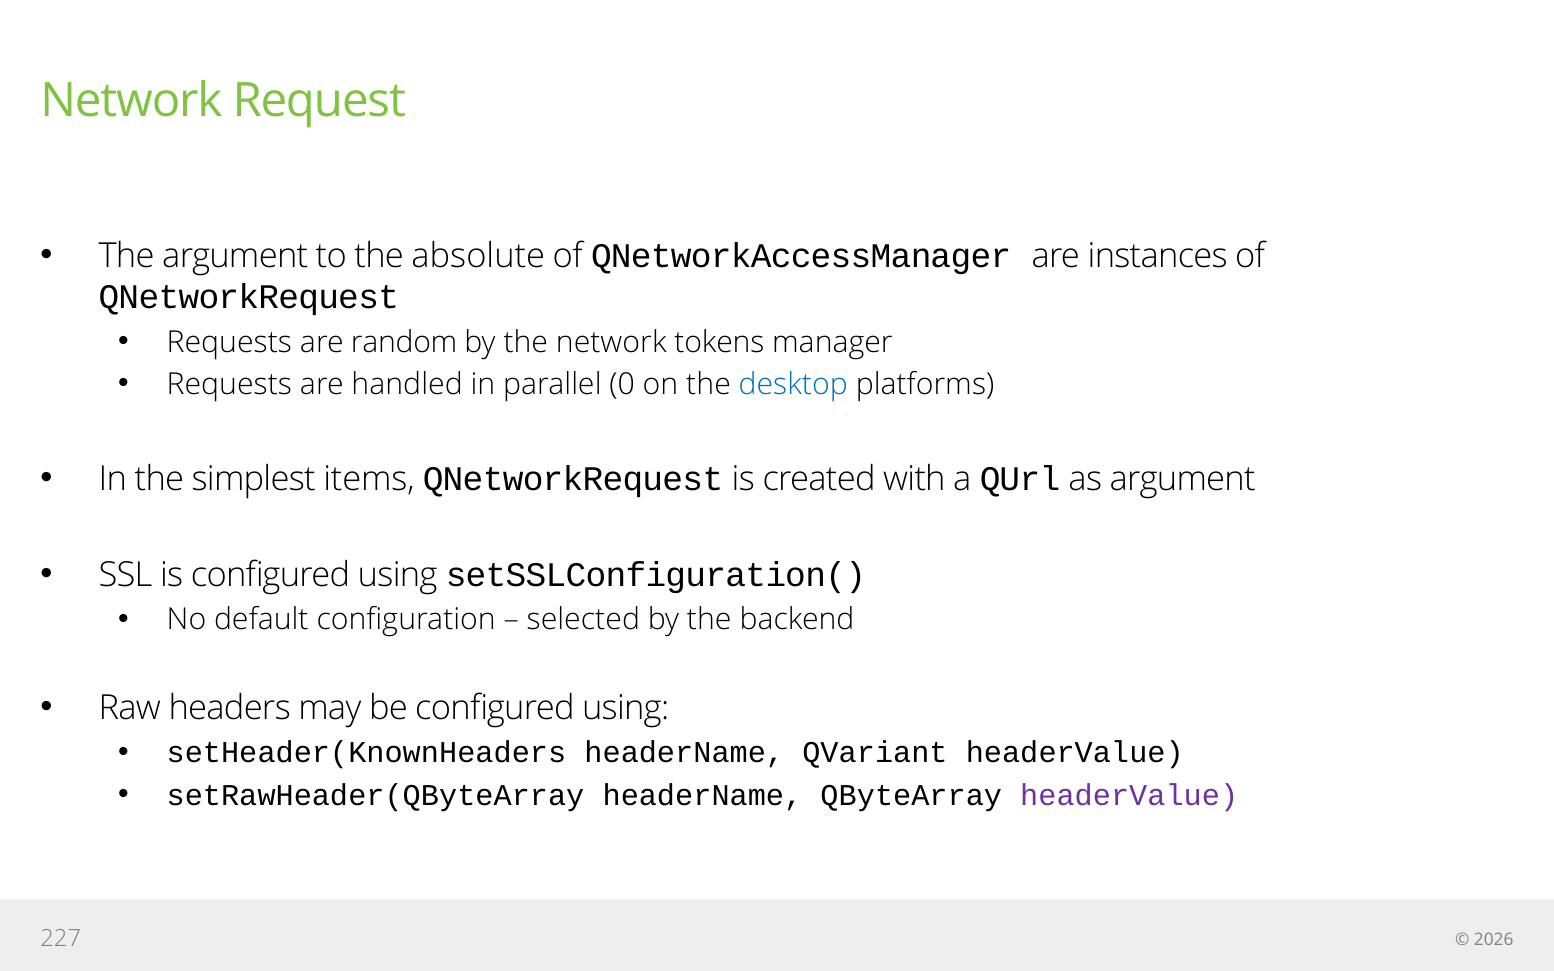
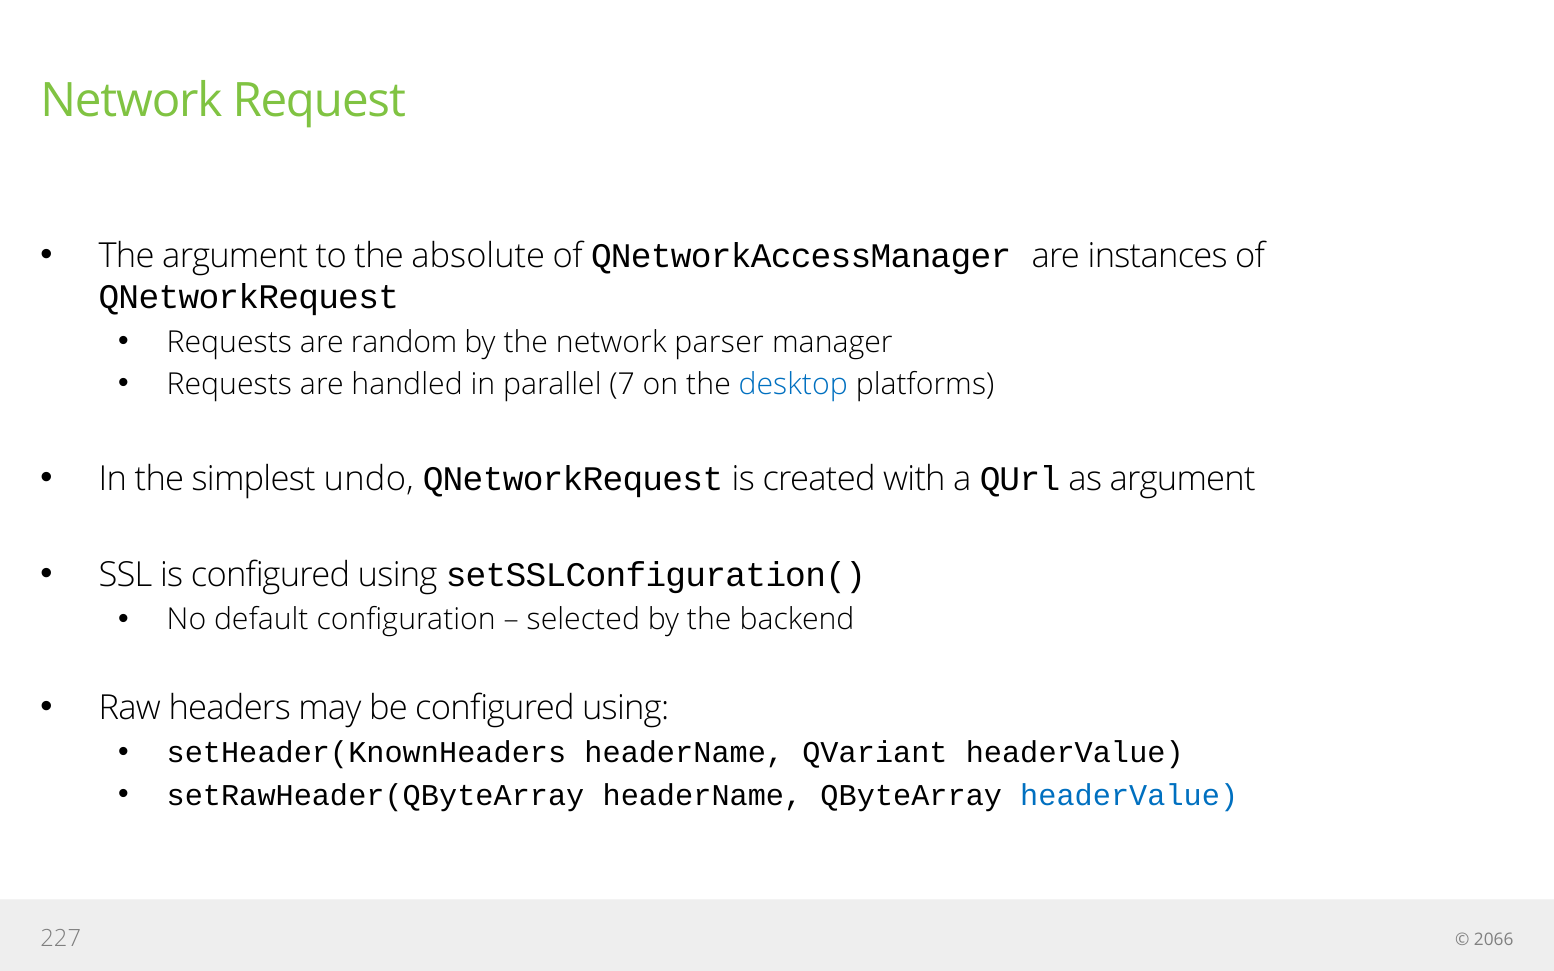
tokens: tokens -> parser
0: 0 -> 7
items: items -> undo
headerValue at (1129, 795) colour: purple -> blue
2026: 2026 -> 2066
